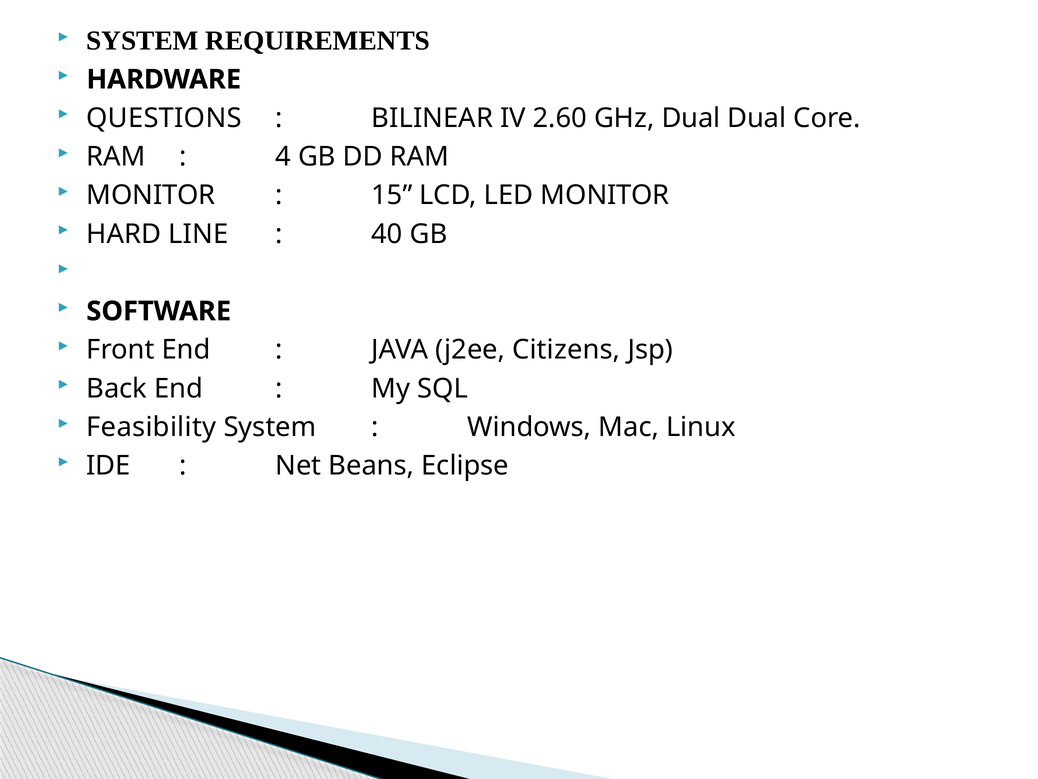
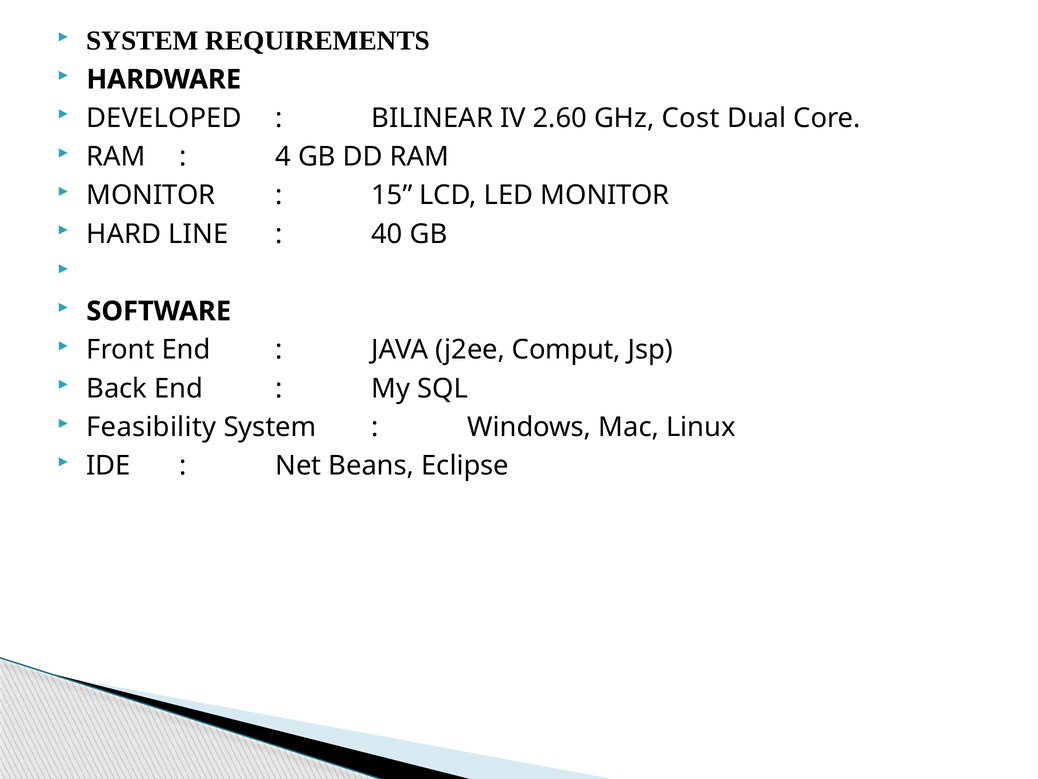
QUESTIONS: QUESTIONS -> DEVELOPED
GHz Dual: Dual -> Cost
Citizens: Citizens -> Comput
